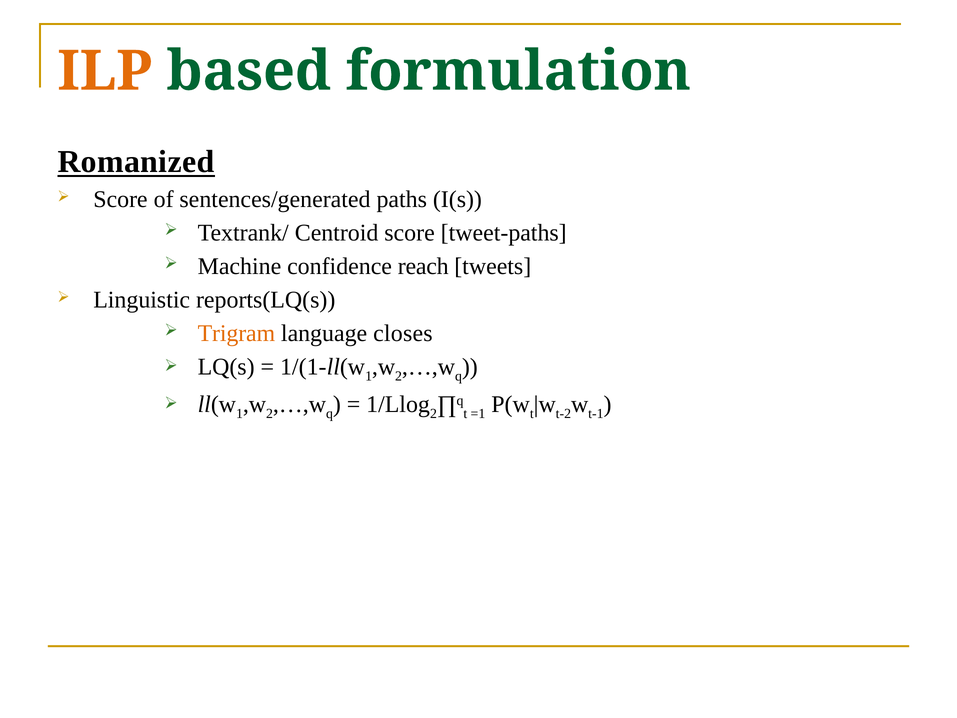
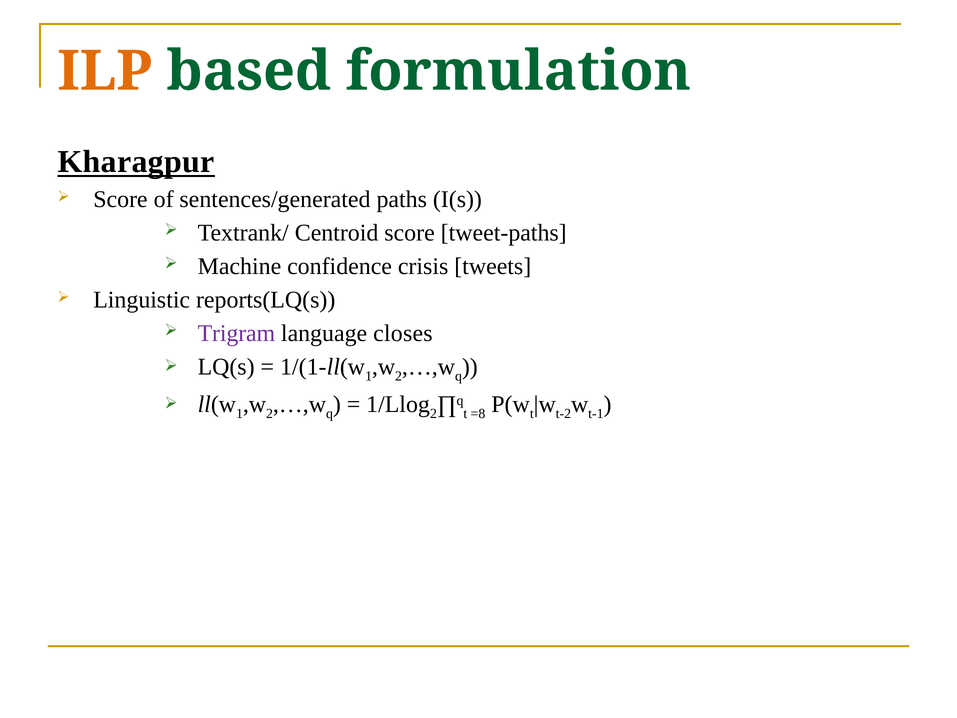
Romanized: Romanized -> Kharagpur
reach: reach -> crisis
Trigram colour: orange -> purple
=1: =1 -> =8
